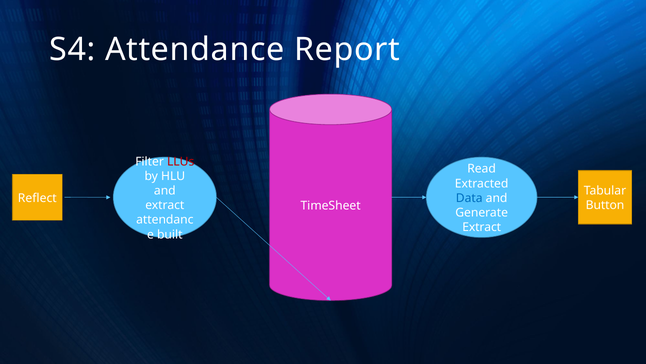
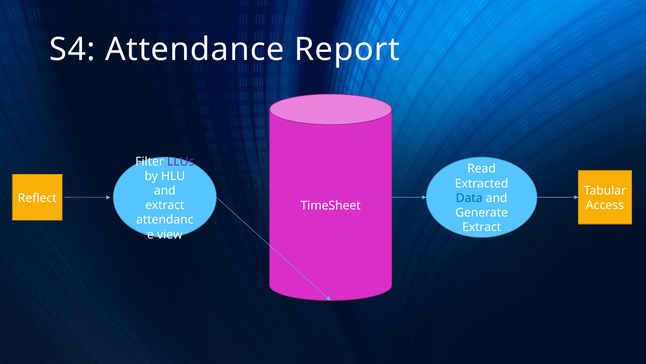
LLUs colour: red -> purple
Button: Button -> Access
built: built -> view
